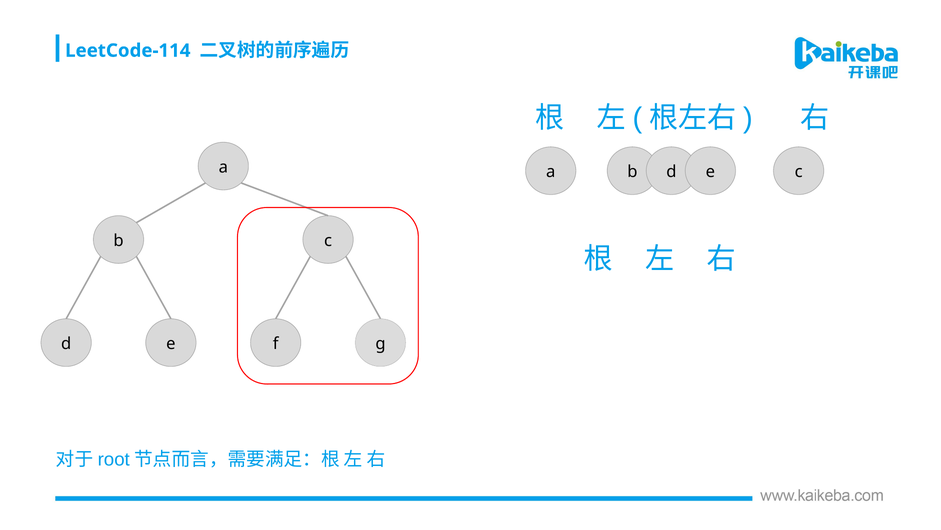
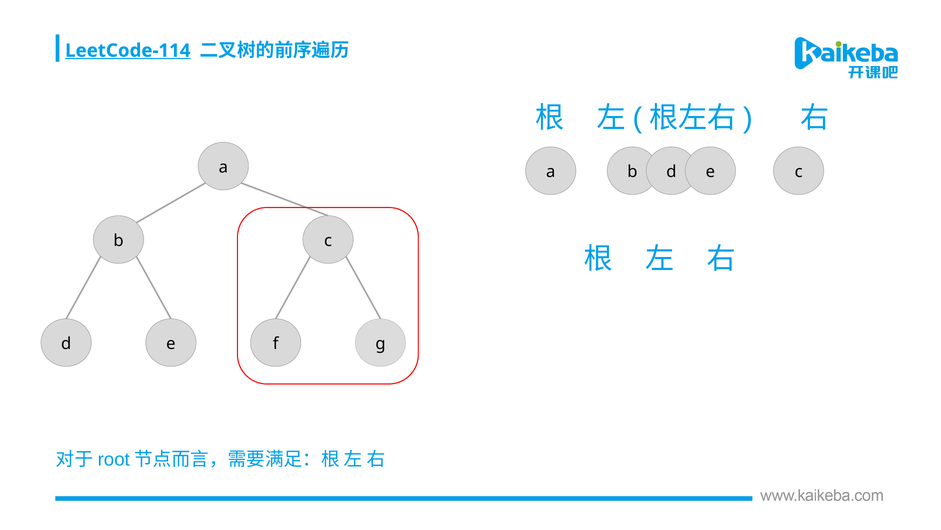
LeetCode-114 underline: none -> present
